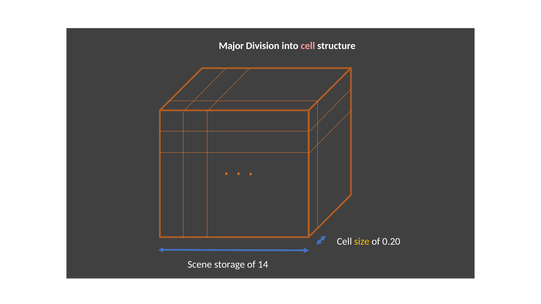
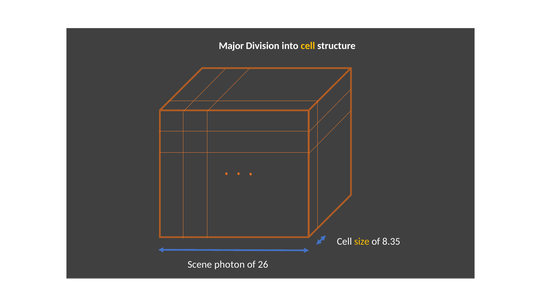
cell at (308, 46) colour: pink -> yellow
0.20: 0.20 -> 8.35
storage: storage -> photon
14: 14 -> 26
